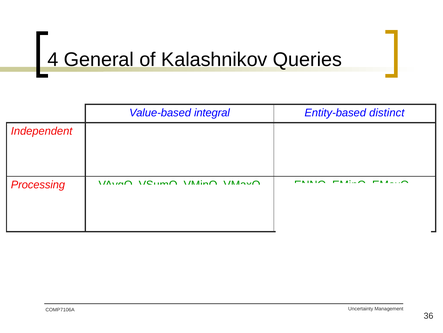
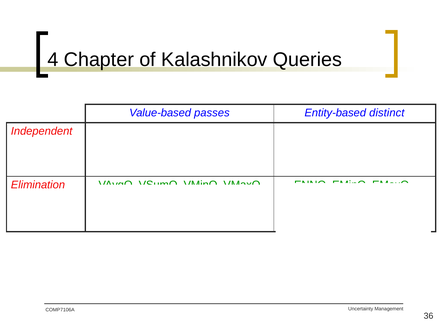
General: General -> Chapter
integral: integral -> passes
Processing: Processing -> Elimination
